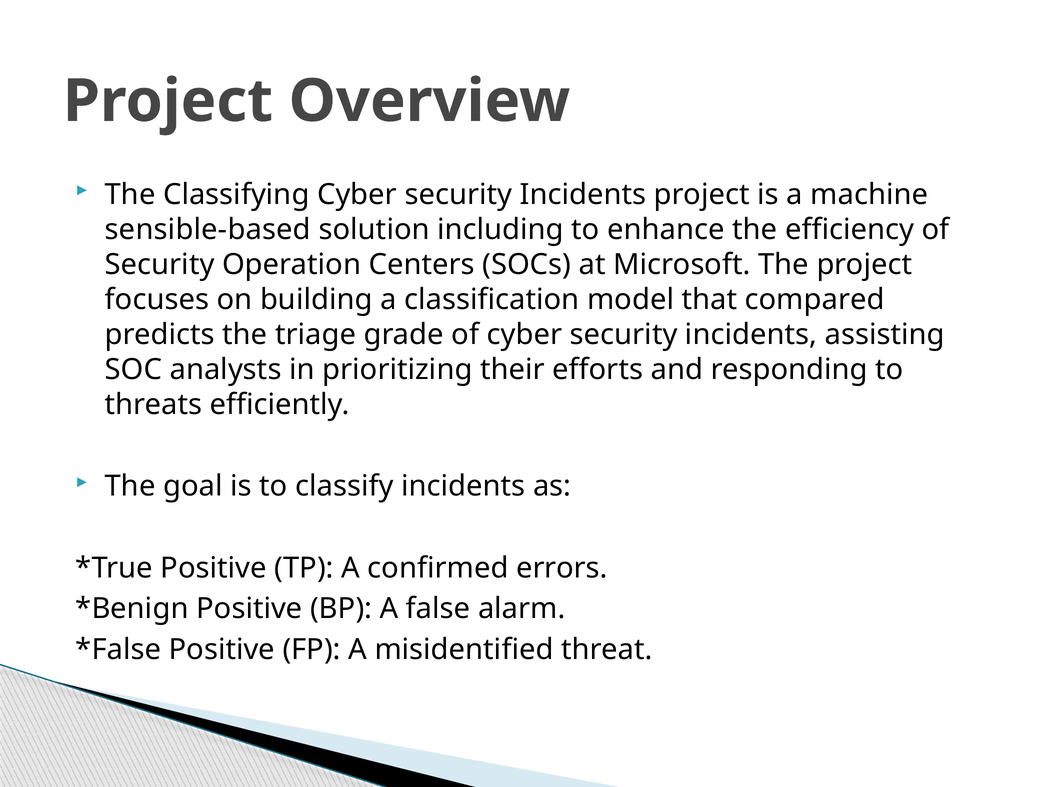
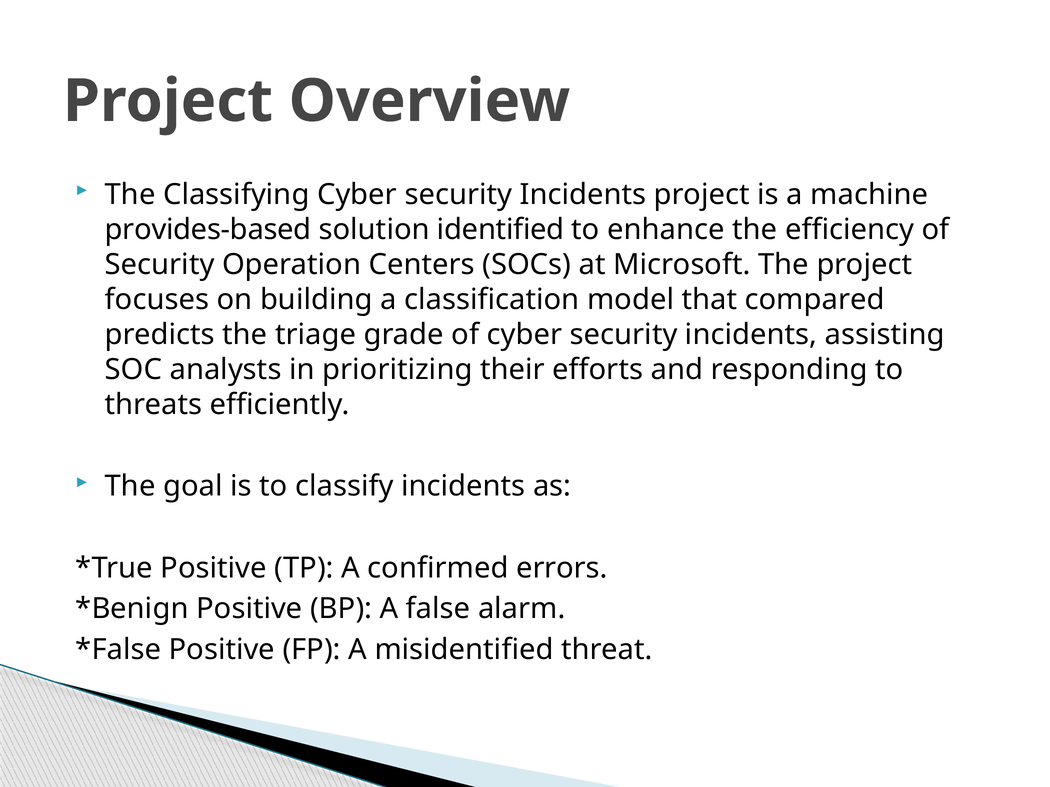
sensible-based: sensible-based -> provides-based
including: including -> identified
